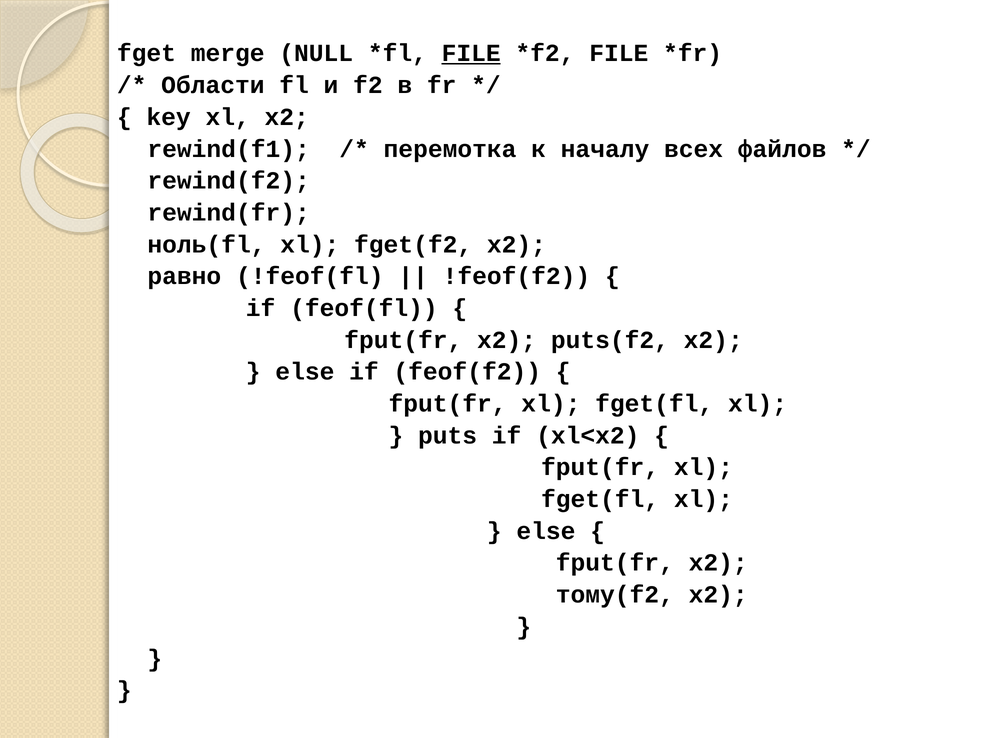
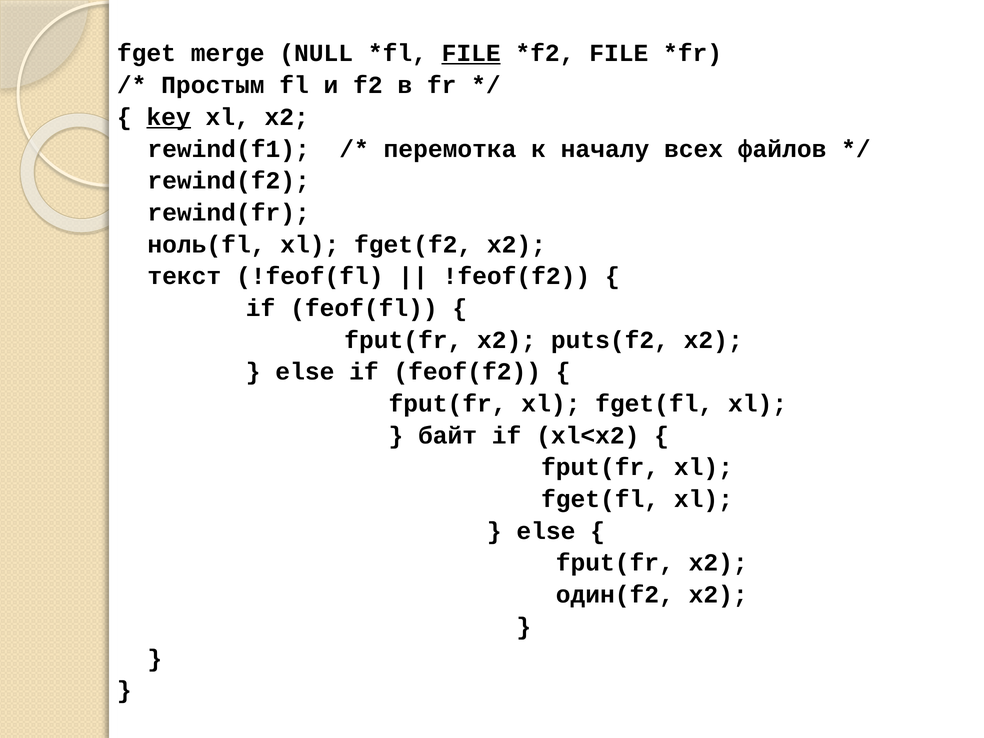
Области: Области -> Простым
key underline: none -> present
равно: равно -> текст
puts: puts -> байт
тому(f2: тому(f2 -> один(f2
